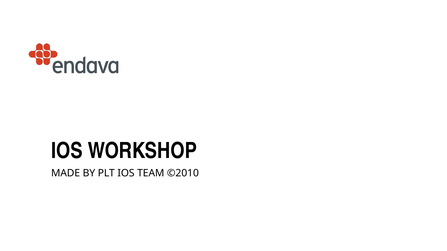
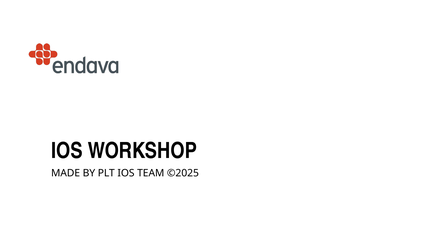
©2010: ©2010 -> ©2025
